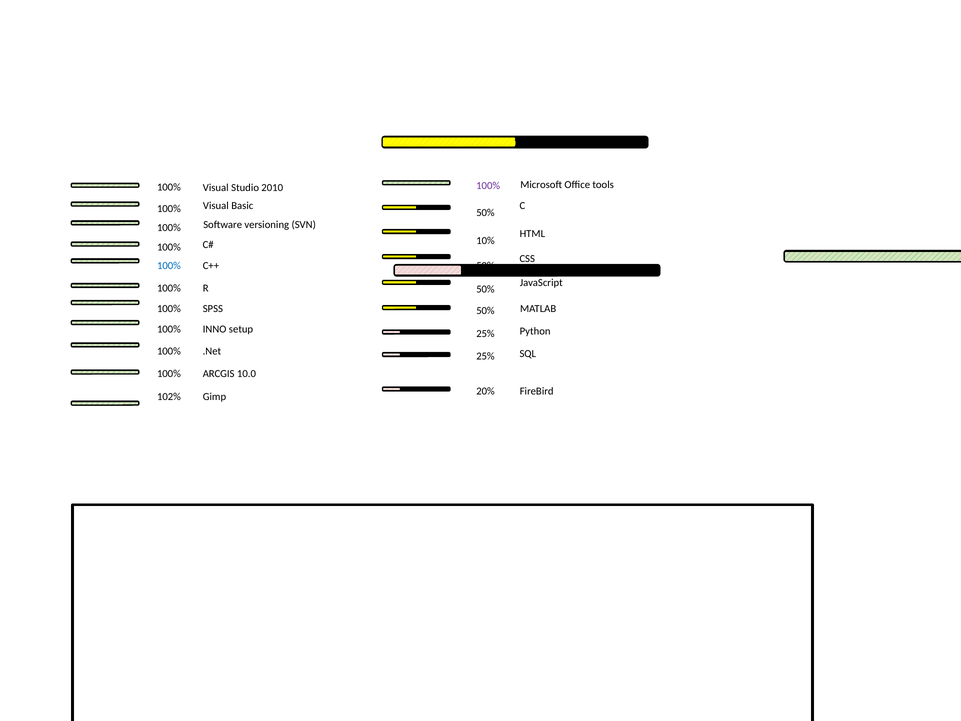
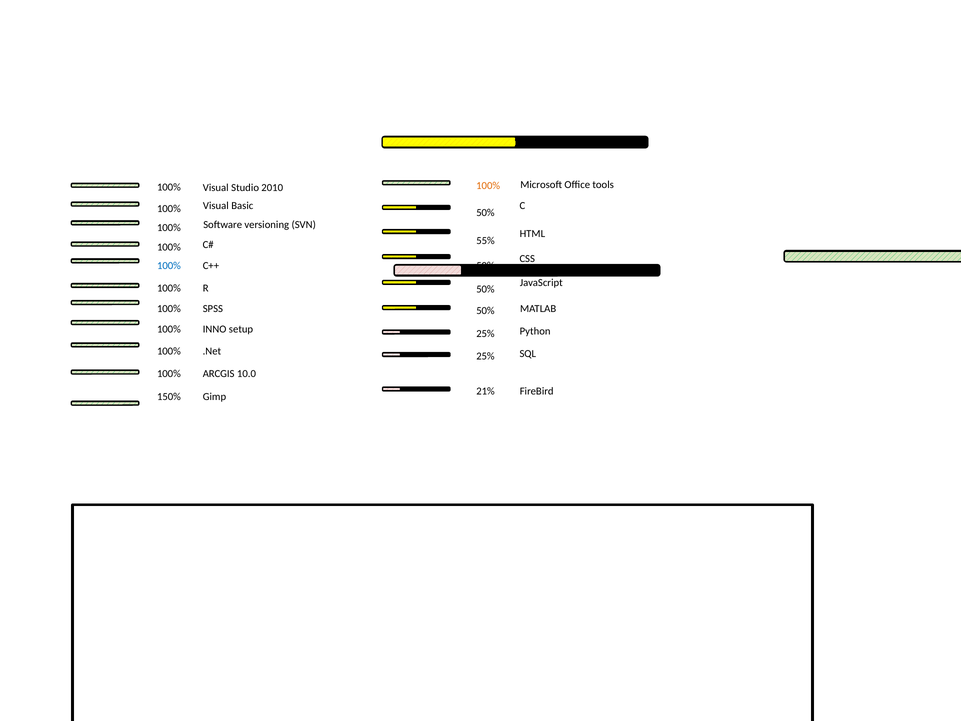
100% at (488, 186) colour: purple -> orange
10%: 10% -> 55%
20%: 20% -> 21%
102%: 102% -> 150%
